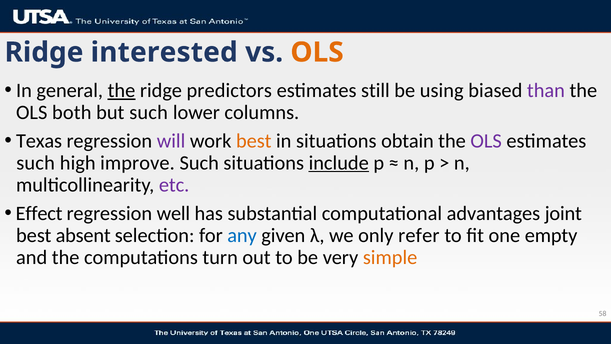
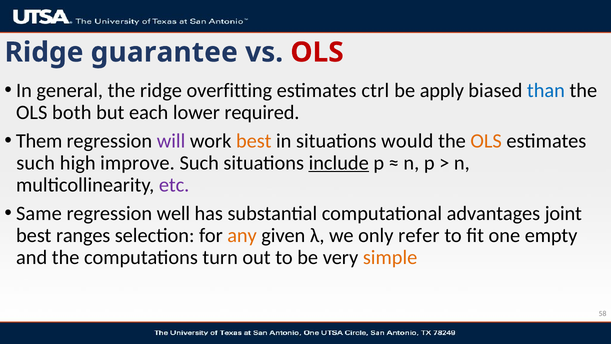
interested: interested -> guarantee
OLS at (317, 52) colour: orange -> red
the at (121, 90) underline: present -> none
predictors: predictors -> overfitting
still: still -> ctrl
using: using -> apply
than colour: purple -> blue
but such: such -> each
columns: columns -> required
Texas: Texas -> Them
obtain: obtain -> would
OLS at (486, 141) colour: purple -> orange
Effect: Effect -> Same
absent: absent -> ranges
any colour: blue -> orange
